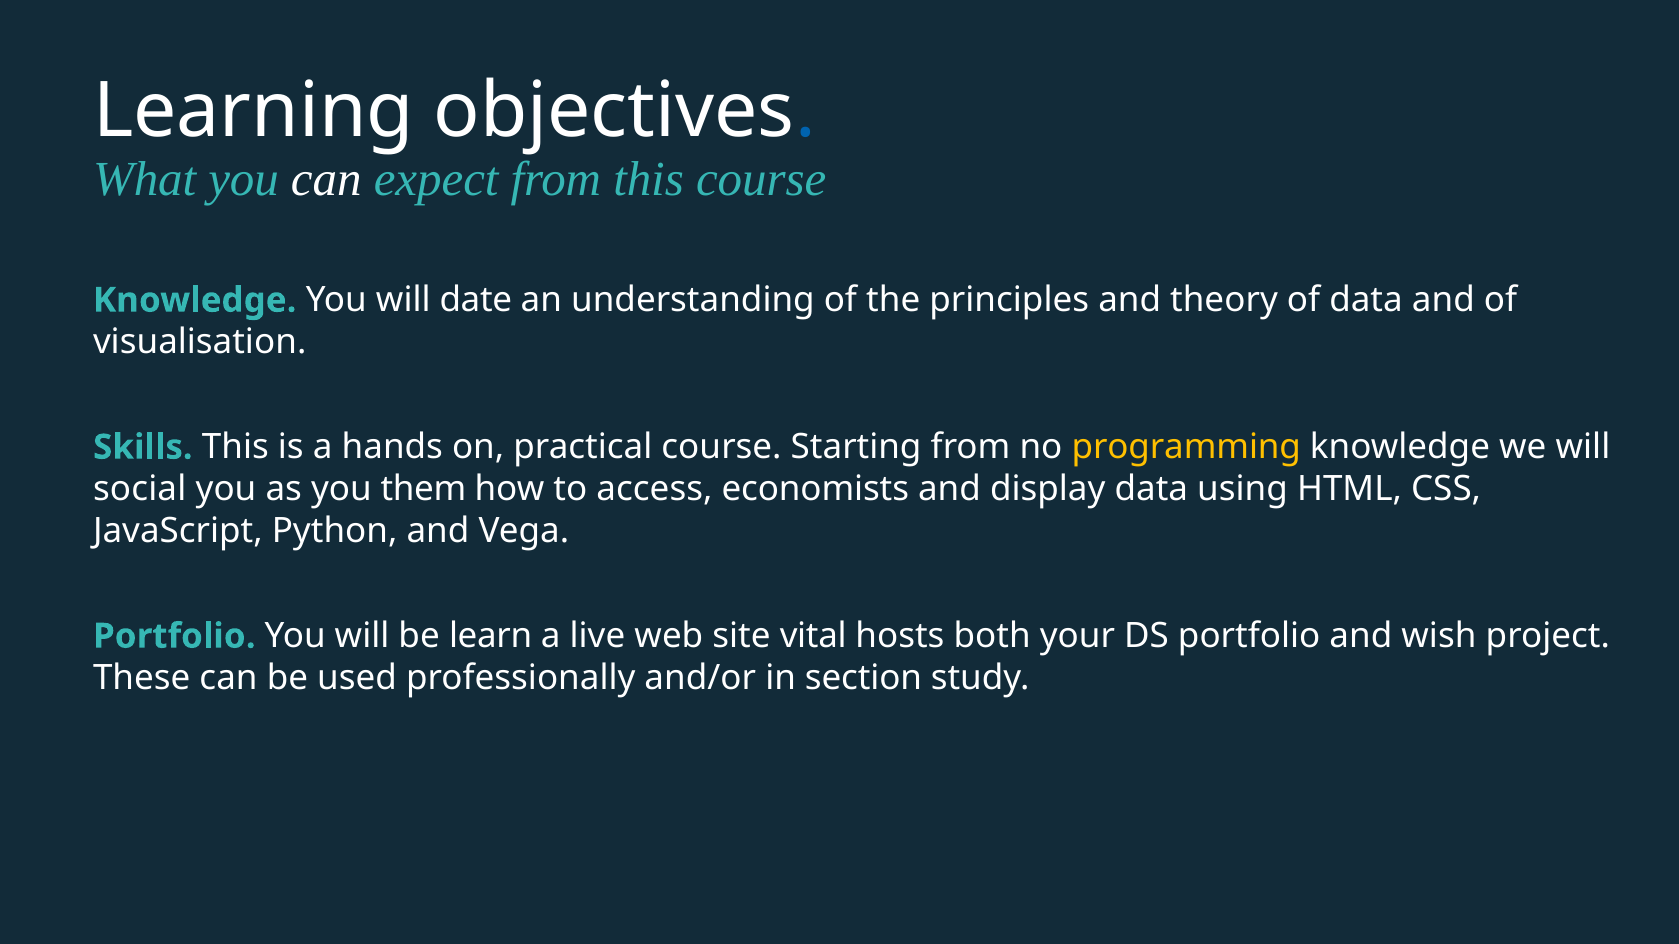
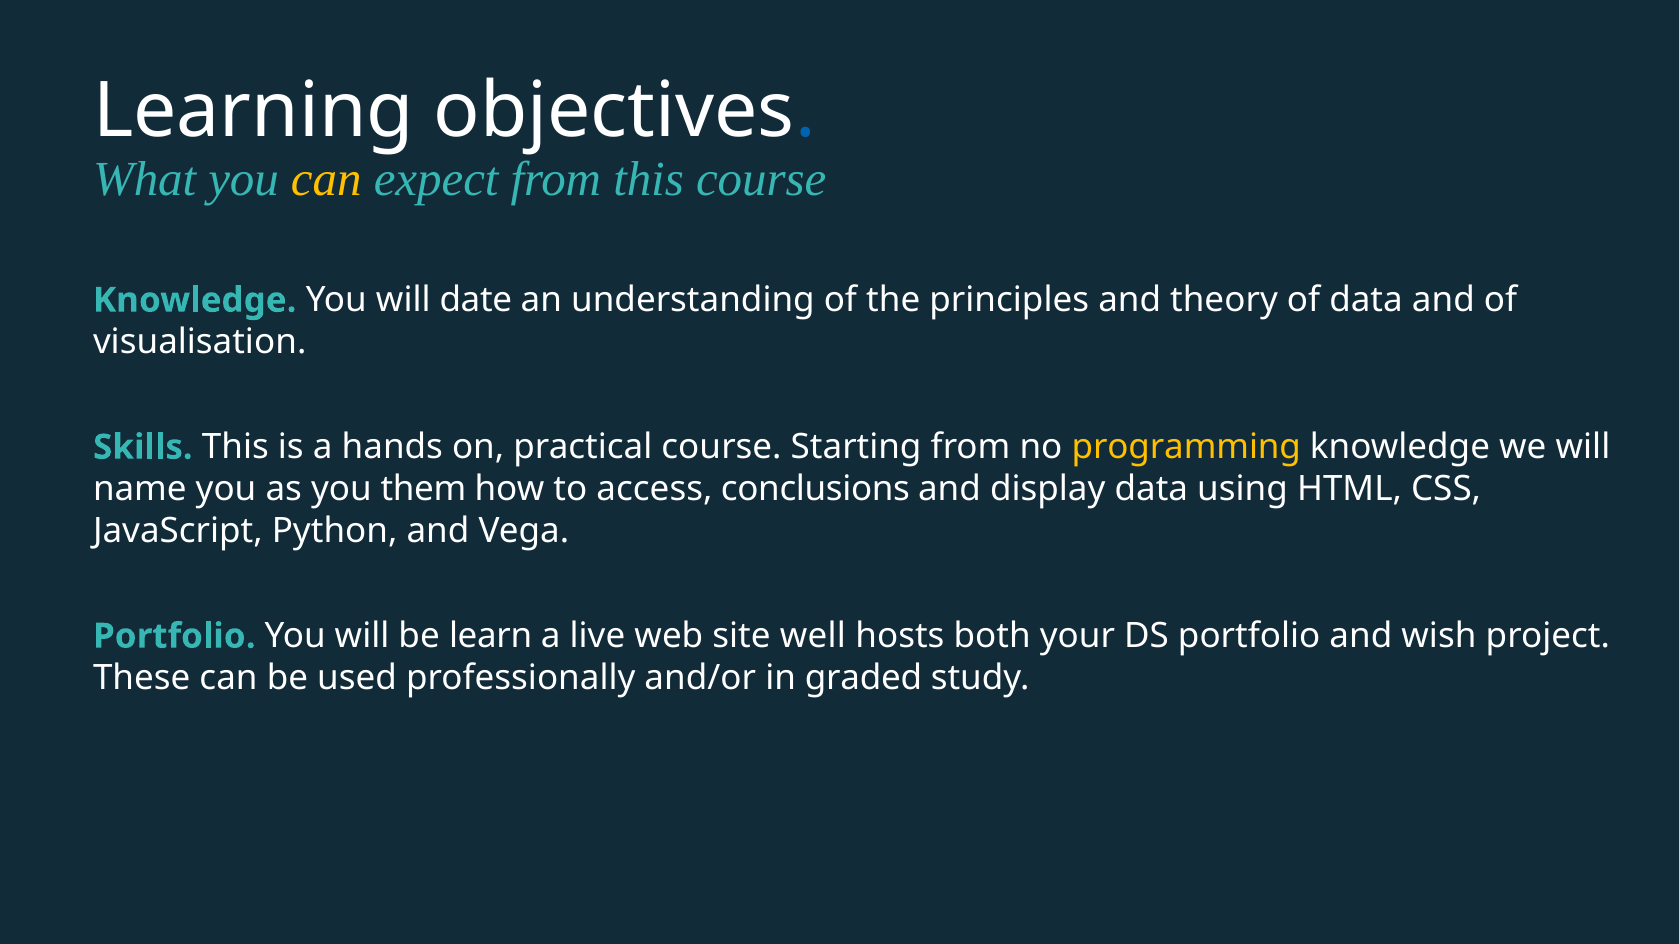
can at (326, 179) colour: white -> yellow
social: social -> name
economists: economists -> conclusions
vital: vital -> well
section: section -> graded
